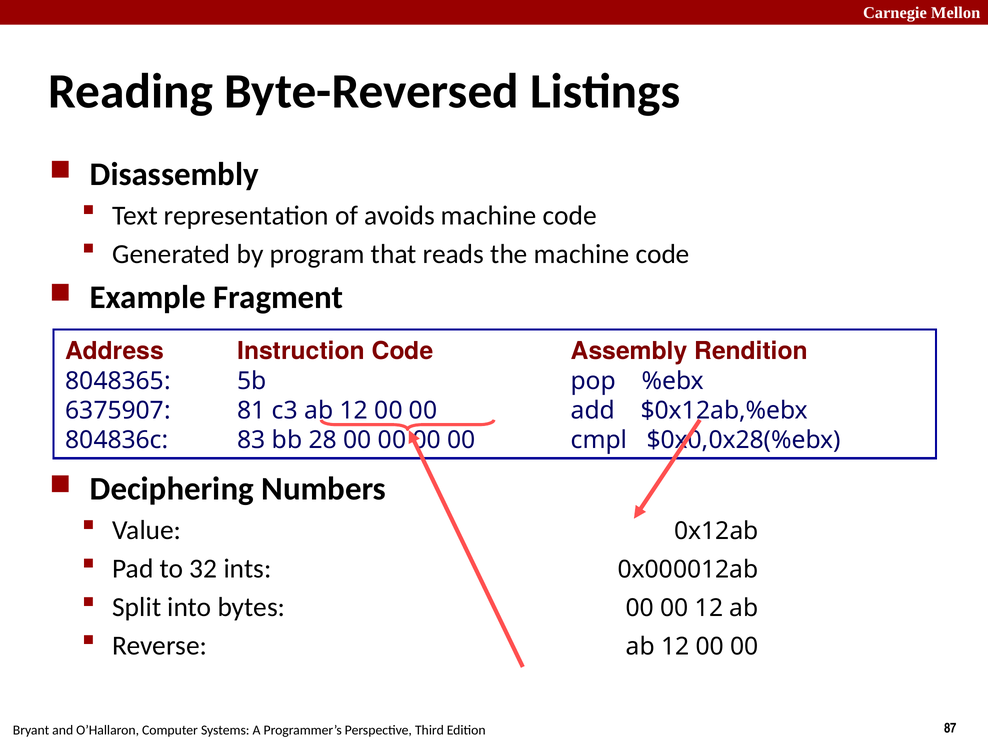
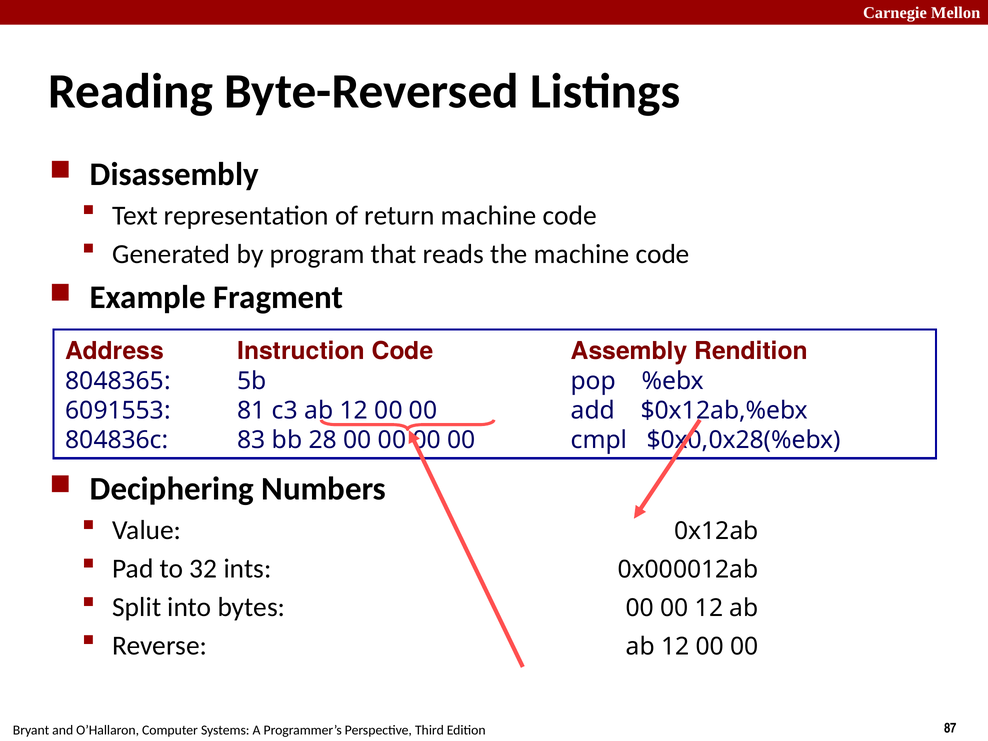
avoids: avoids -> return
6375907: 6375907 -> 6091553
